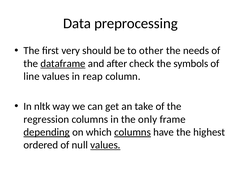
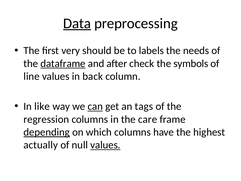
Data underline: none -> present
other: other -> labels
reap: reap -> back
nltk: nltk -> like
can underline: none -> present
take: take -> tags
only: only -> care
columns at (133, 132) underline: present -> none
ordered: ordered -> actually
